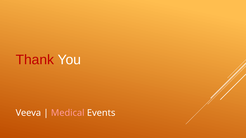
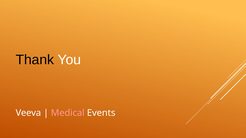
Thank colour: red -> black
